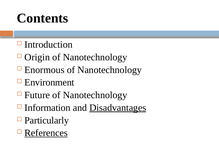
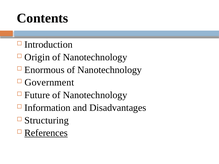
Environment: Environment -> Government
Disadvantages underline: present -> none
Particularly: Particularly -> Structuring
